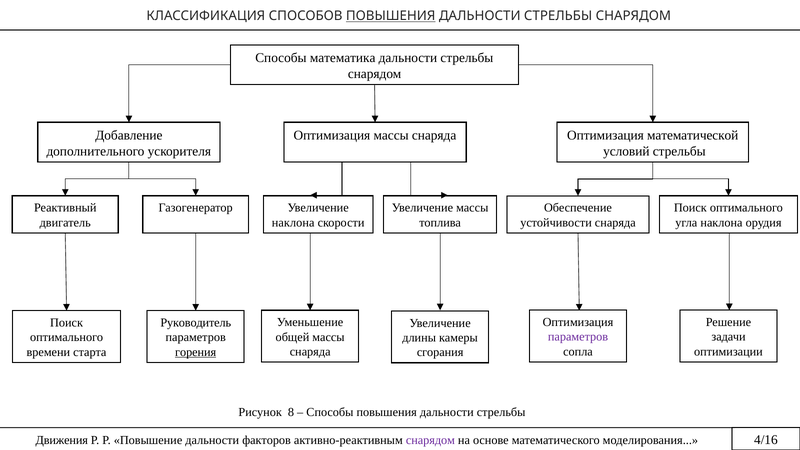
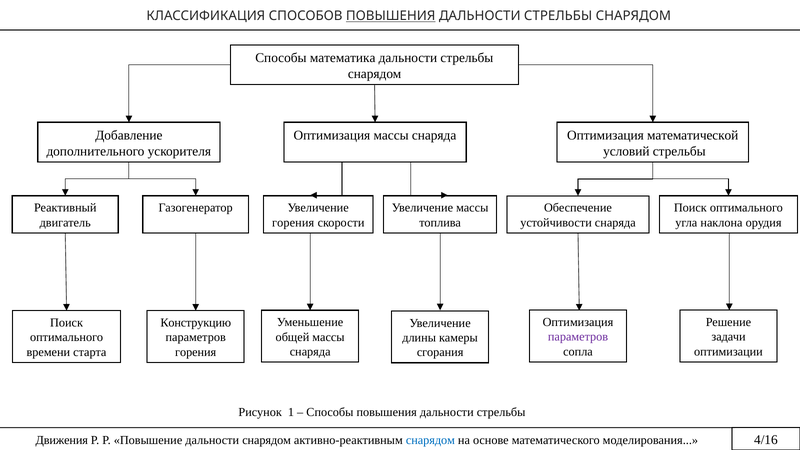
наклона at (293, 223): наклона -> горения
Руководитель: Руководитель -> Конструкцию
горения at (196, 352) underline: present -> none
8: 8 -> 1
дальности факторов: факторов -> снарядом
снарядом at (430, 440) colour: purple -> blue
